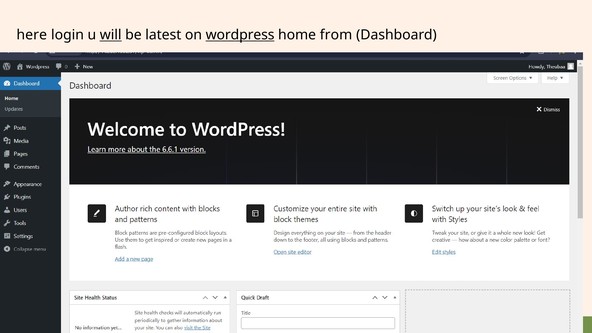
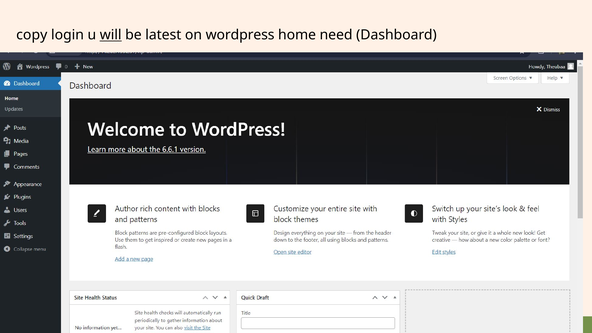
here: here -> copy
wordpress underline: present -> none
from: from -> need
